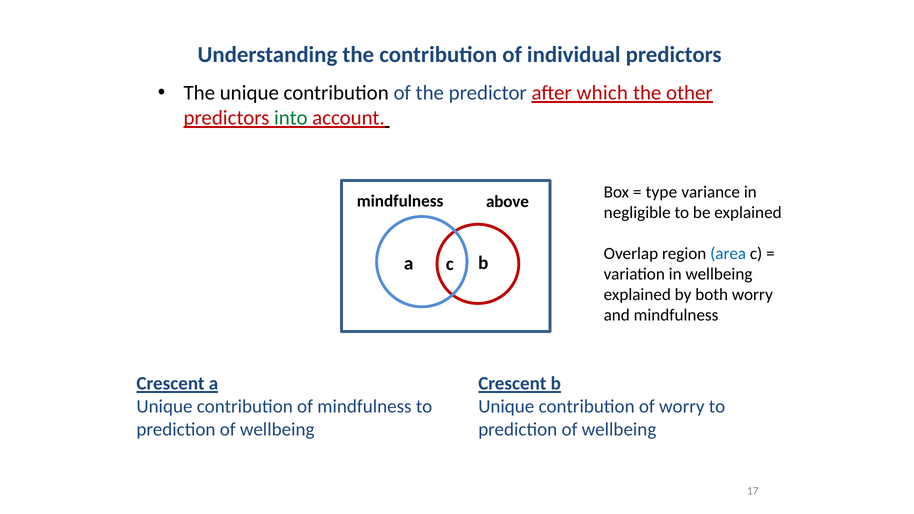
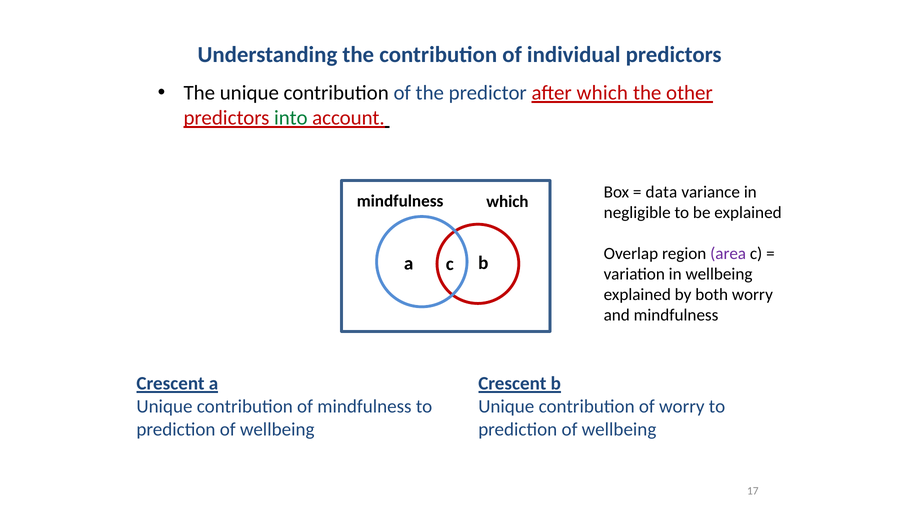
type: type -> data
above at (507, 202): above -> which
area colour: blue -> purple
